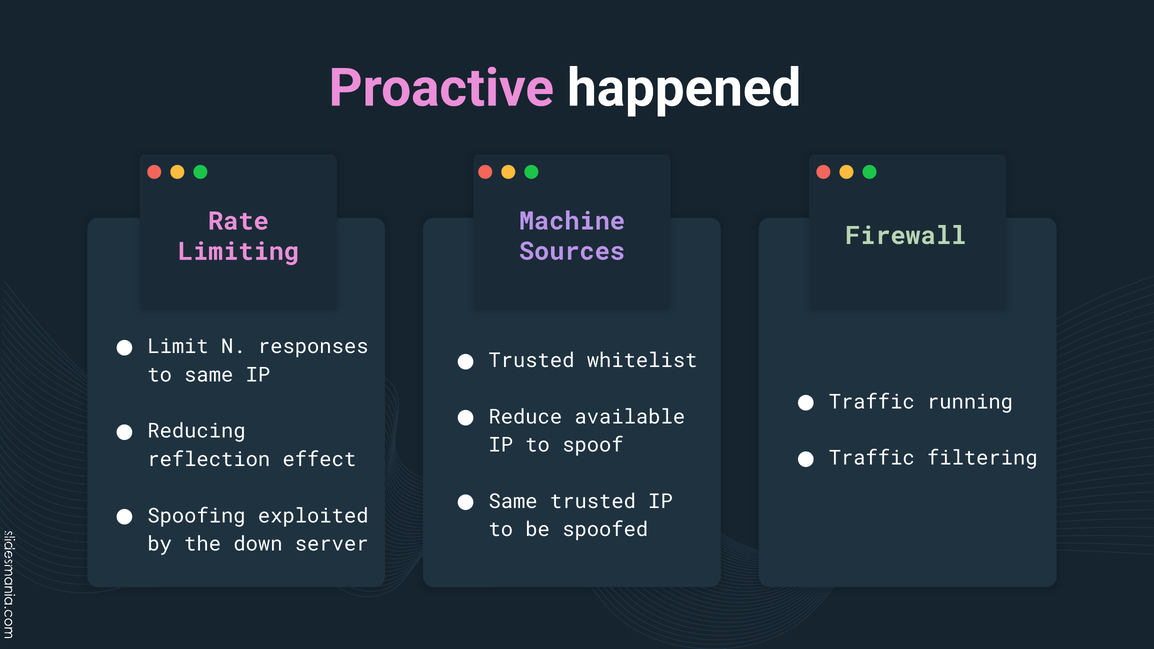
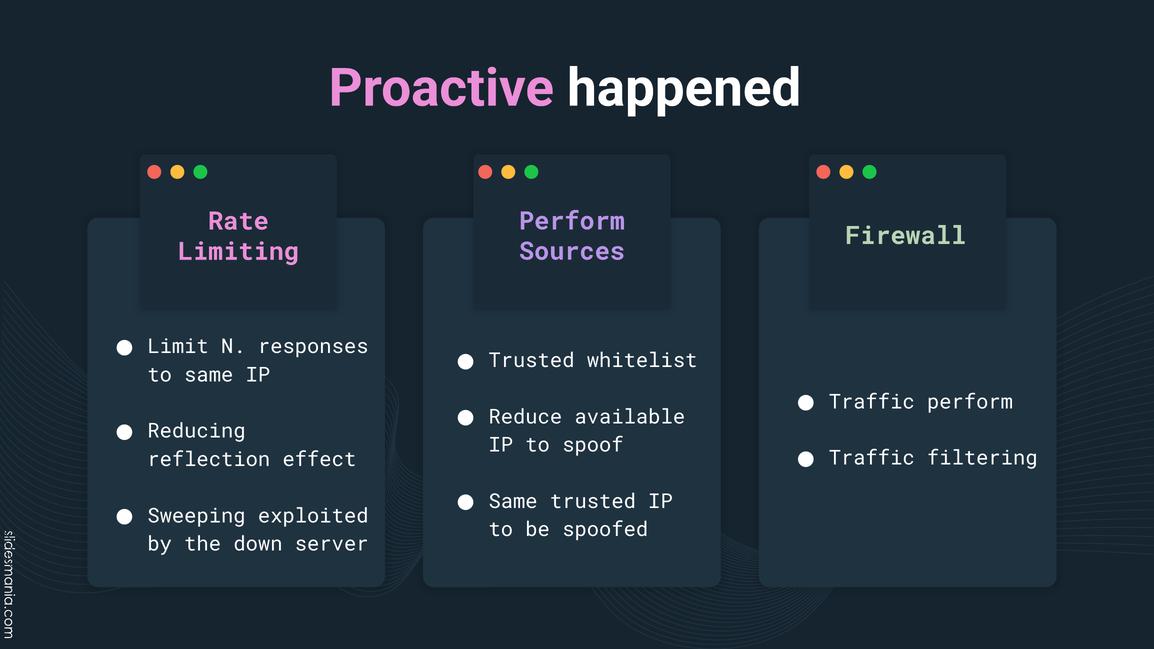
Machine at (572, 221): Machine -> Perform
Traffic running: running -> perform
Spoofing: Spoofing -> Sweeping
